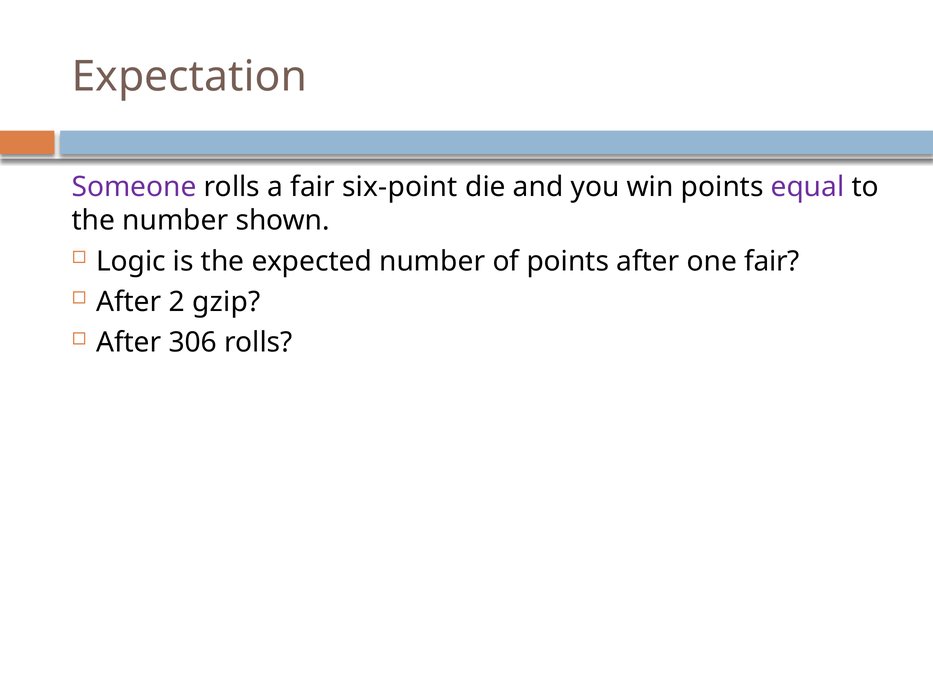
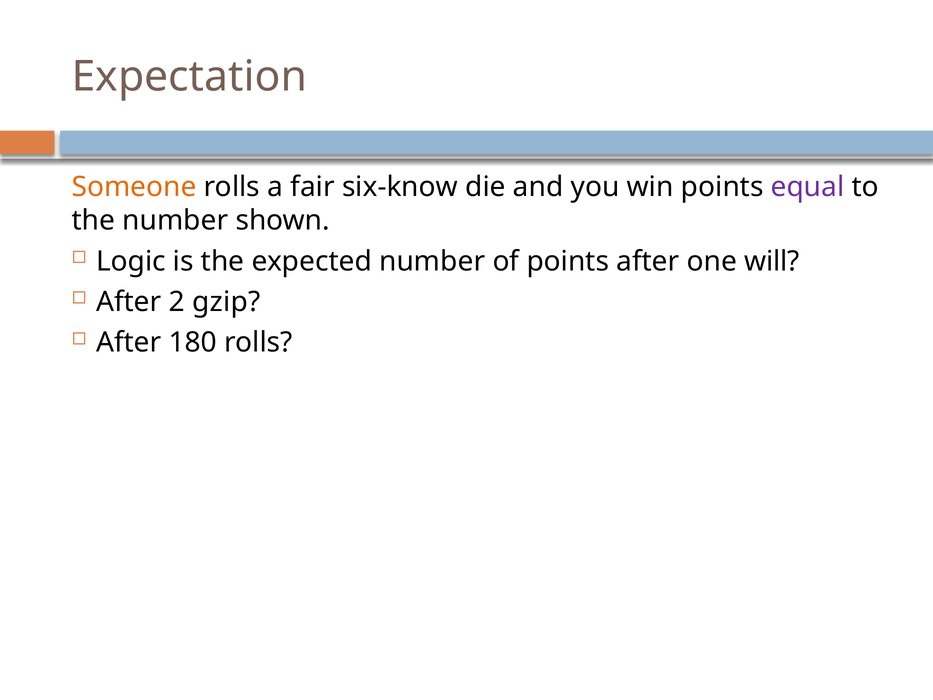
Someone colour: purple -> orange
six-point: six-point -> six-know
one fair: fair -> will
306: 306 -> 180
